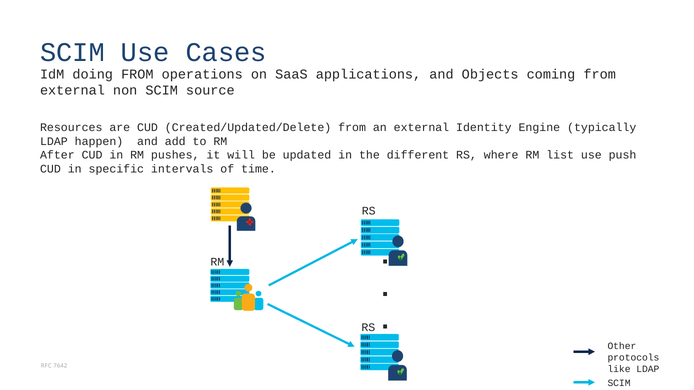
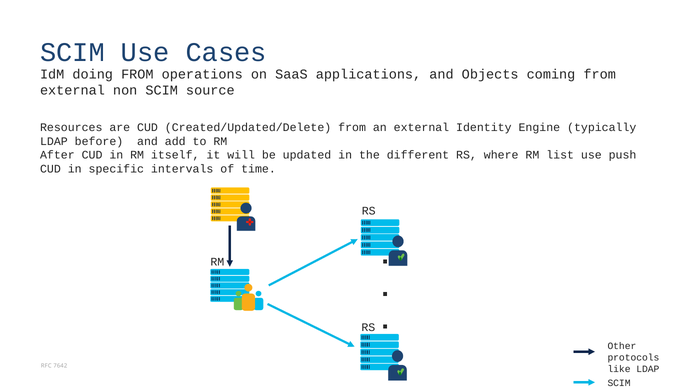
happen: happen -> before
pushes: pushes -> itself
